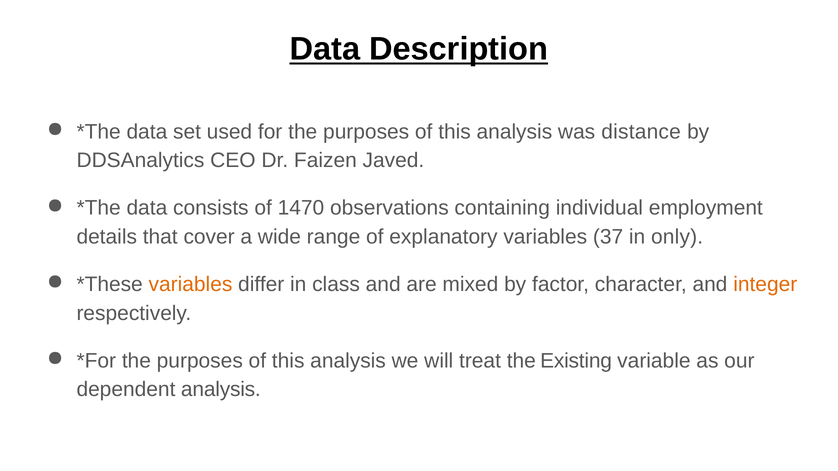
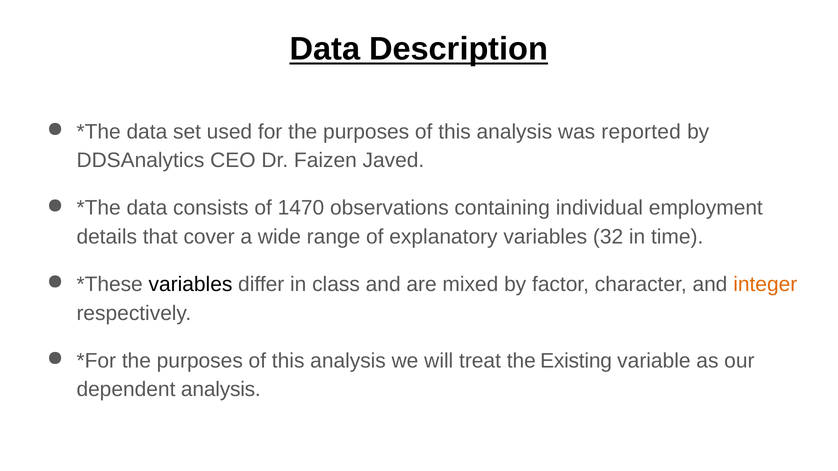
distance: distance -> reported
37: 37 -> 32
only: only -> time
variables at (190, 285) colour: orange -> black
